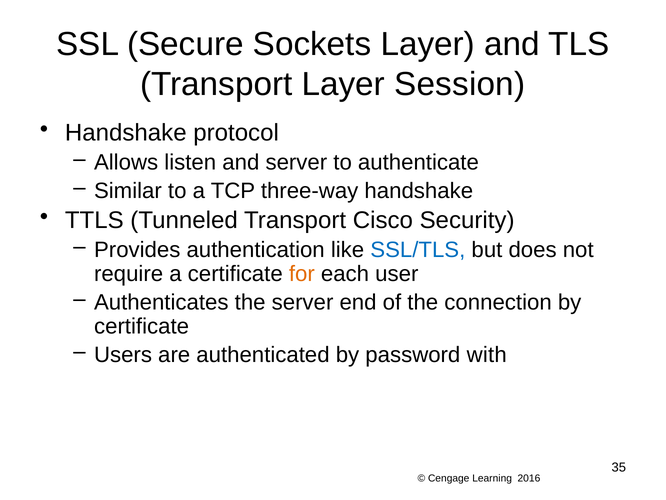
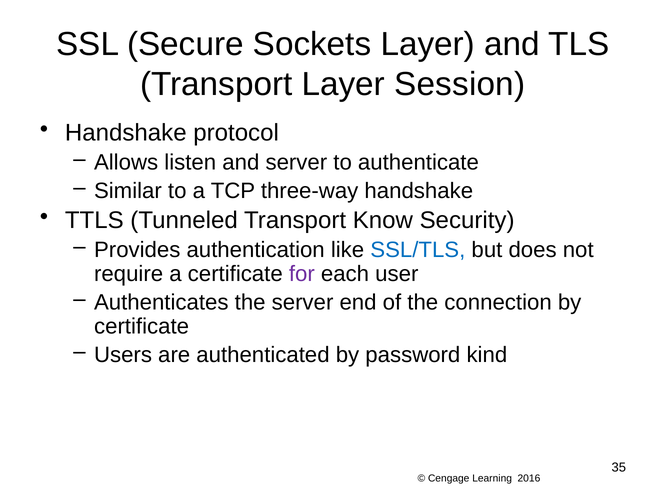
Cisco: Cisco -> Know
for colour: orange -> purple
with: with -> kind
